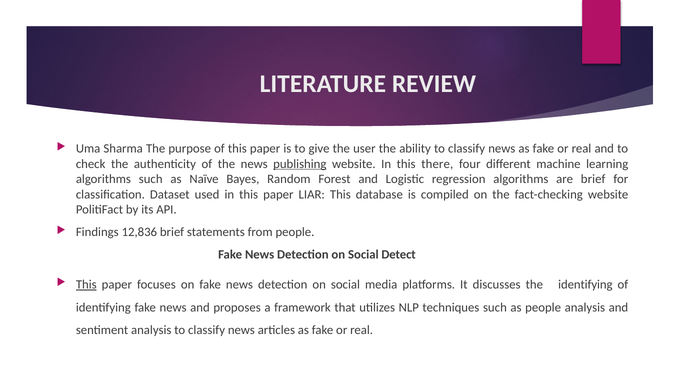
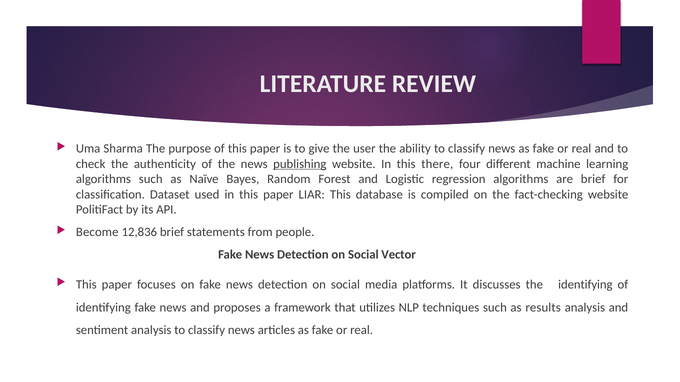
Findings: Findings -> Become
Detect: Detect -> Vector
This at (86, 285) underline: present -> none
as people: people -> results
